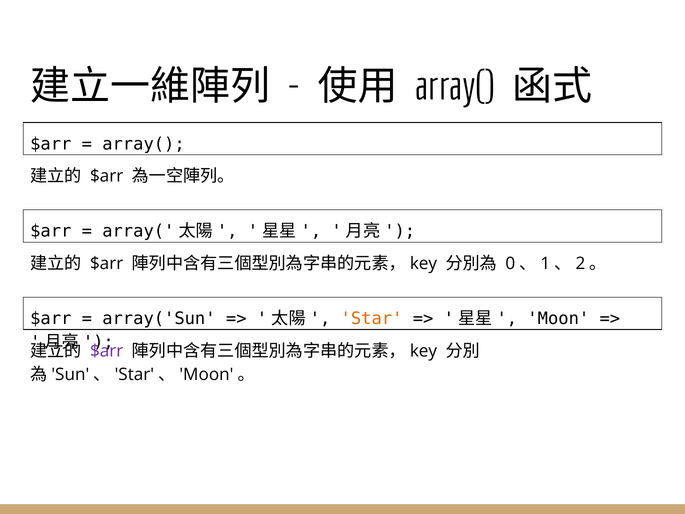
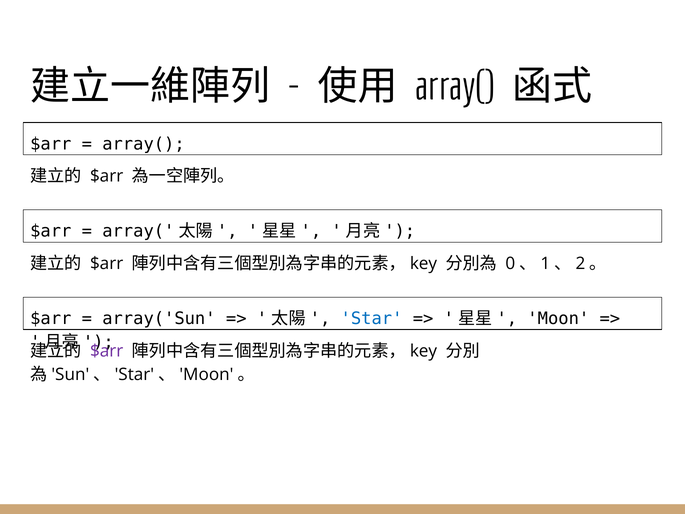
Star colour: orange -> blue
